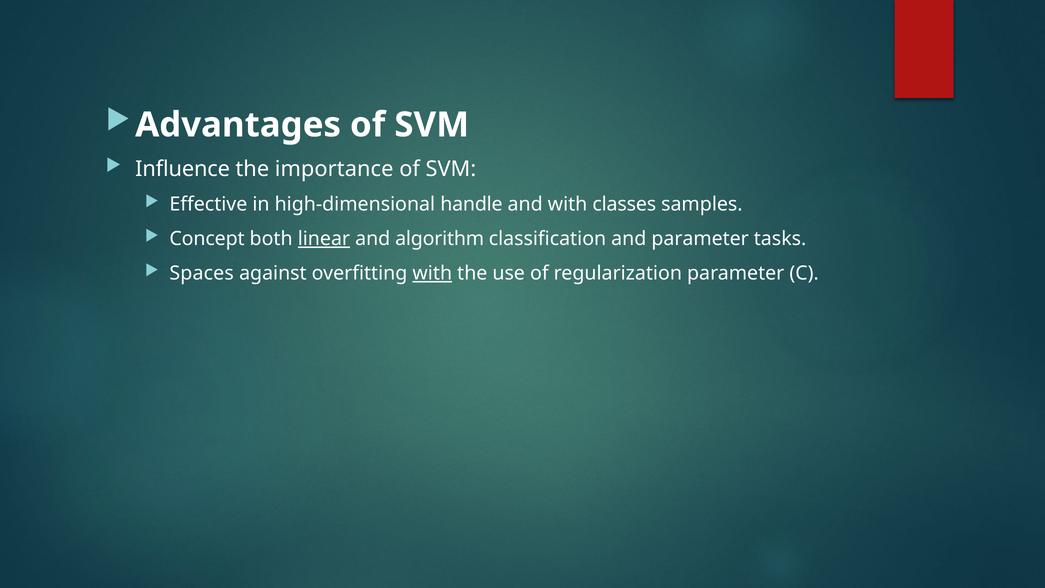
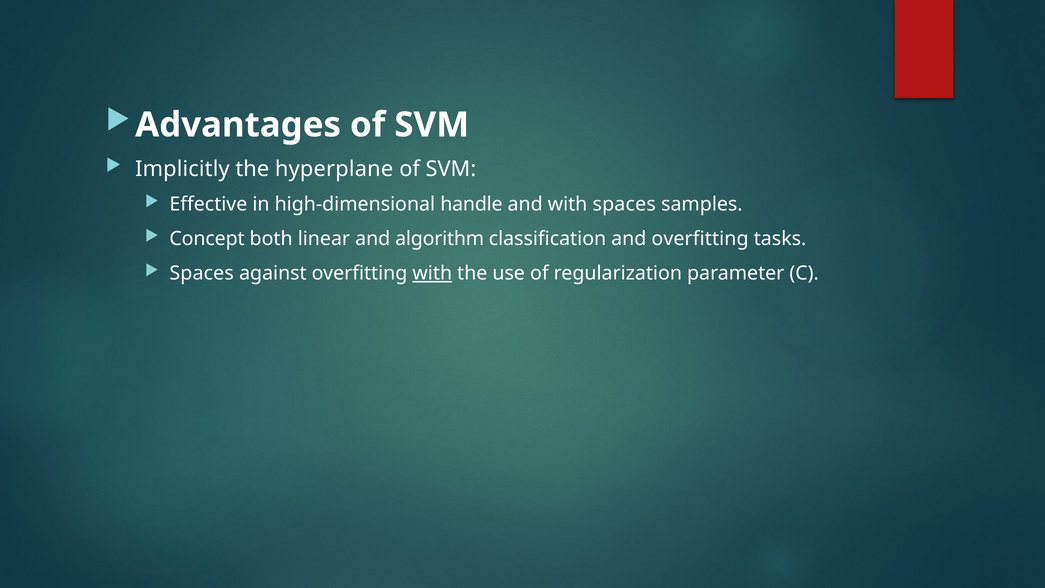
Influence: Influence -> Implicitly
importance: importance -> hyperplane
with classes: classes -> spaces
linear underline: present -> none
and parameter: parameter -> overfitting
